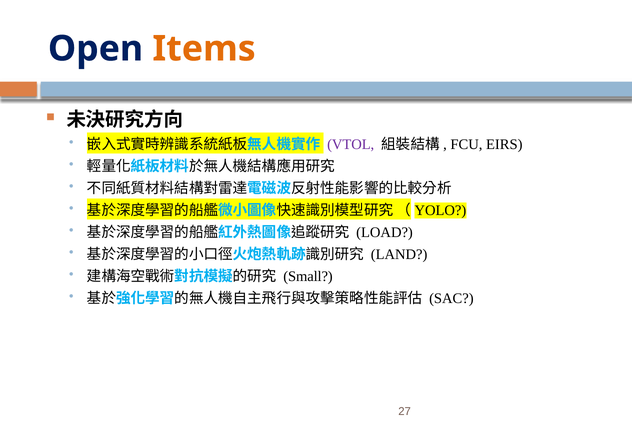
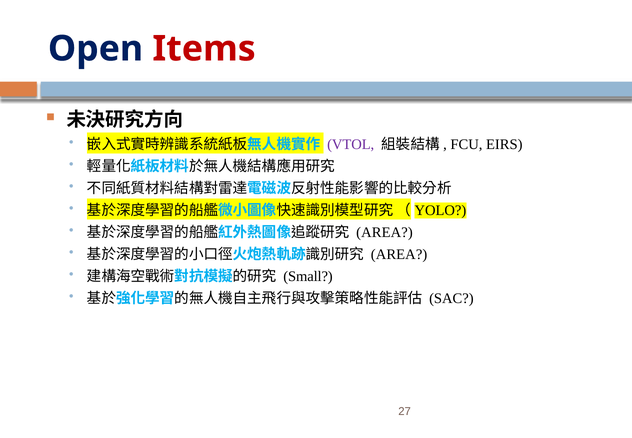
Items colour: orange -> red
LOAD at (385, 232): LOAD -> AREA
LAND at (399, 254): LAND -> AREA
